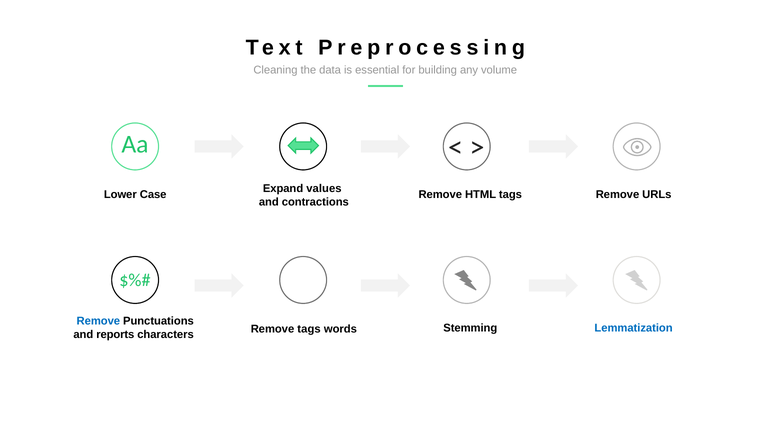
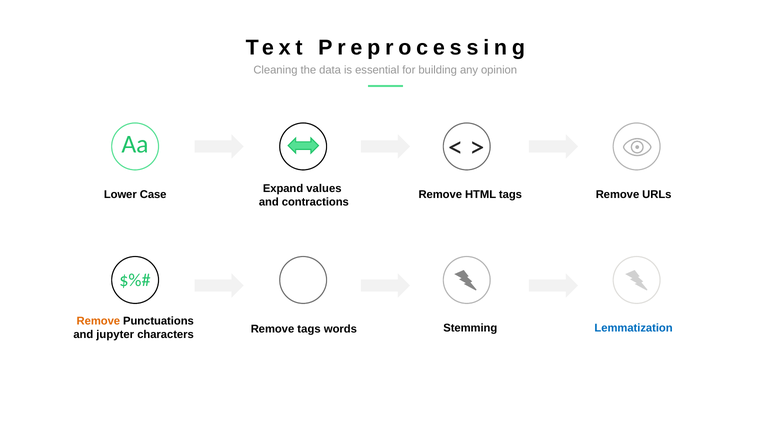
volume: volume -> opinion
Remove at (98, 321) colour: blue -> orange
reports: reports -> jupyter
